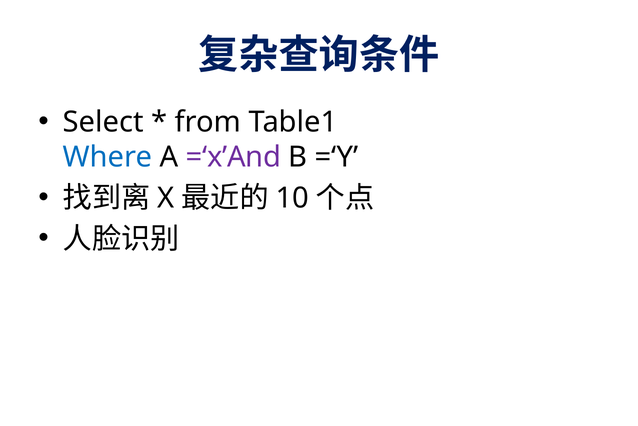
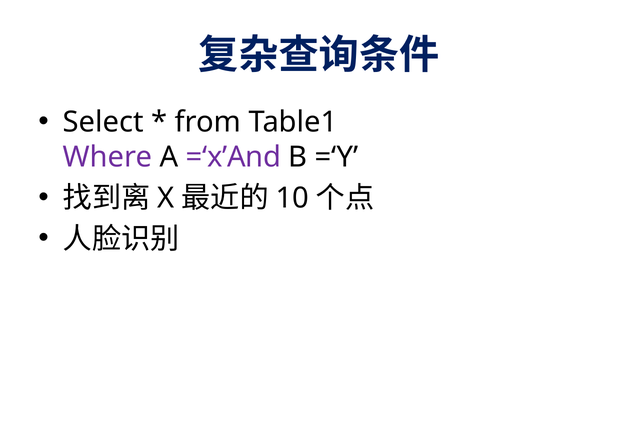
Where colour: blue -> purple
